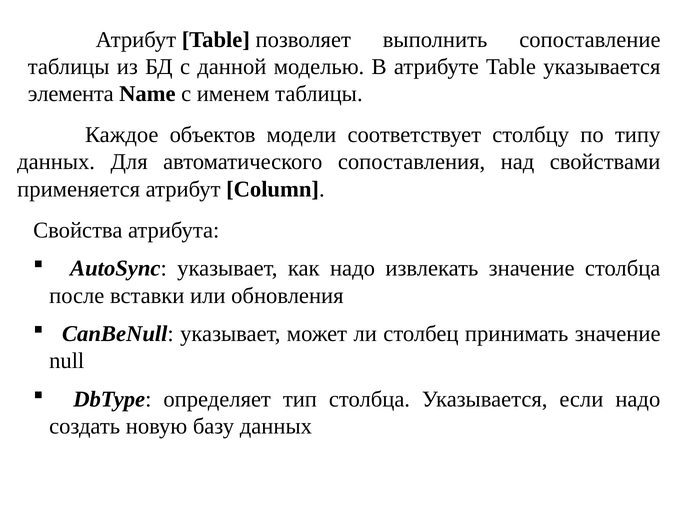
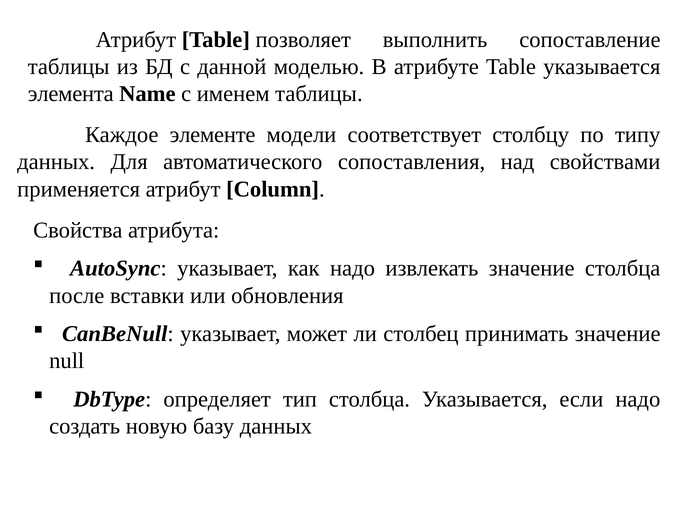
объектов: объектов -> элементе
